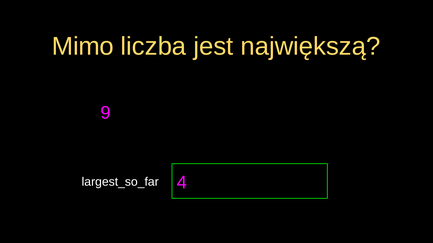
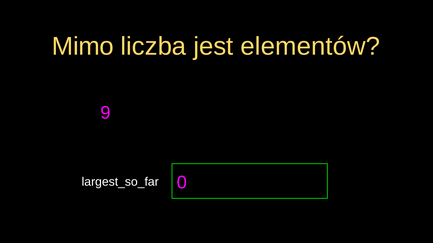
największą: największą -> elementów
4: 4 -> 0
